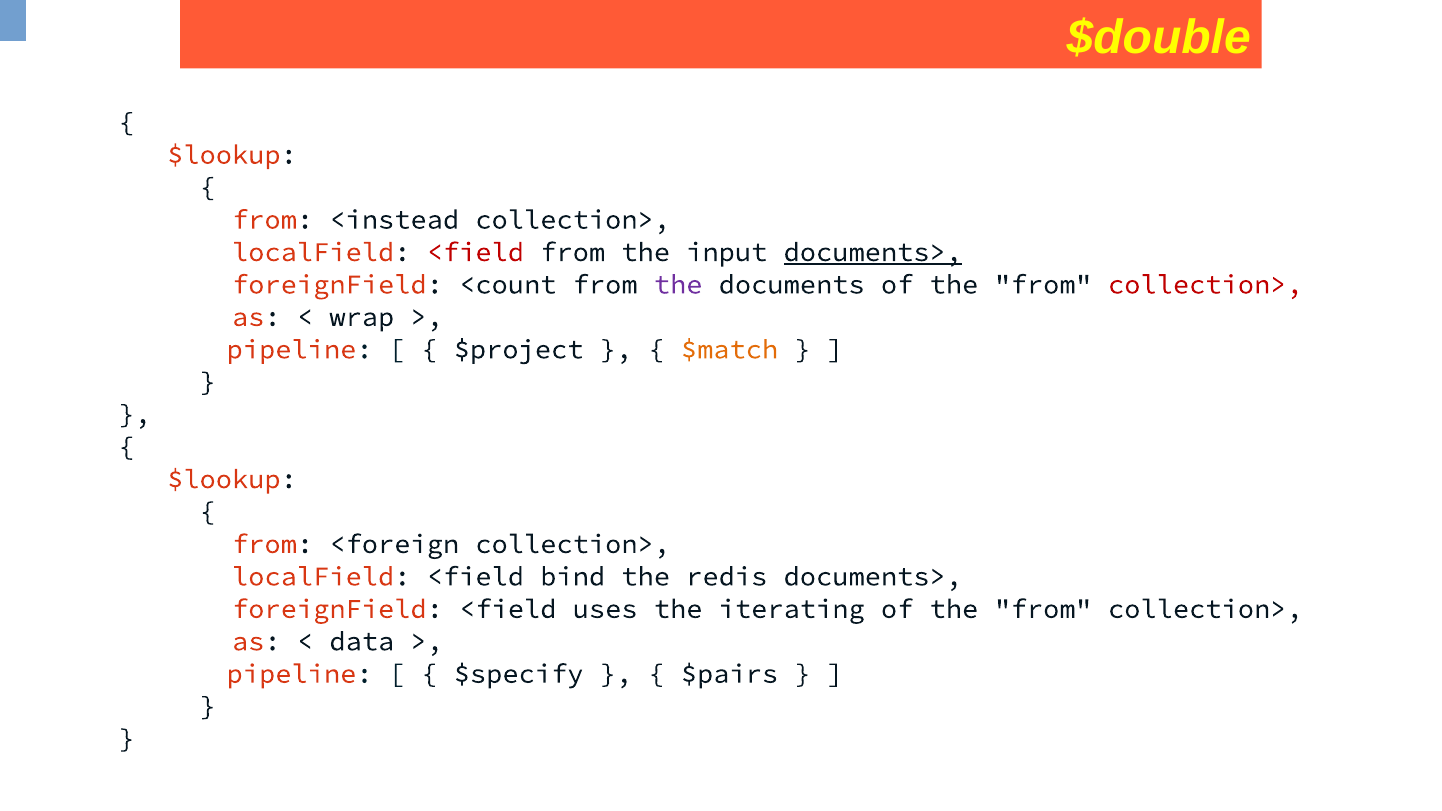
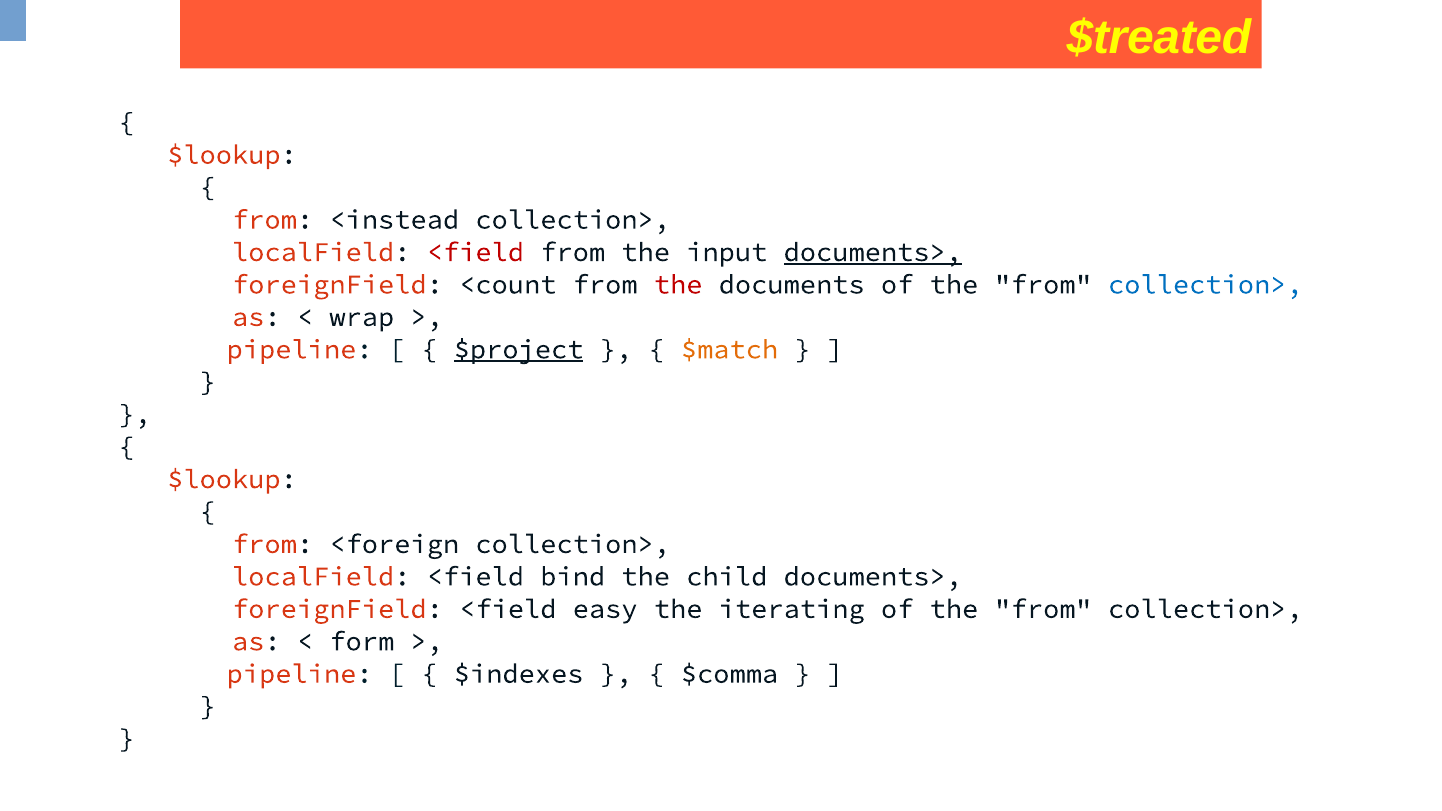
$double: $double -> $treated
the at (678, 285) colour: purple -> red
collection> at (1205, 285) colour: red -> blue
$project underline: none -> present
redis: redis -> child
uses: uses -> easy
data: data -> form
$specify: $specify -> $indexes
$pairs: $pairs -> $comma
